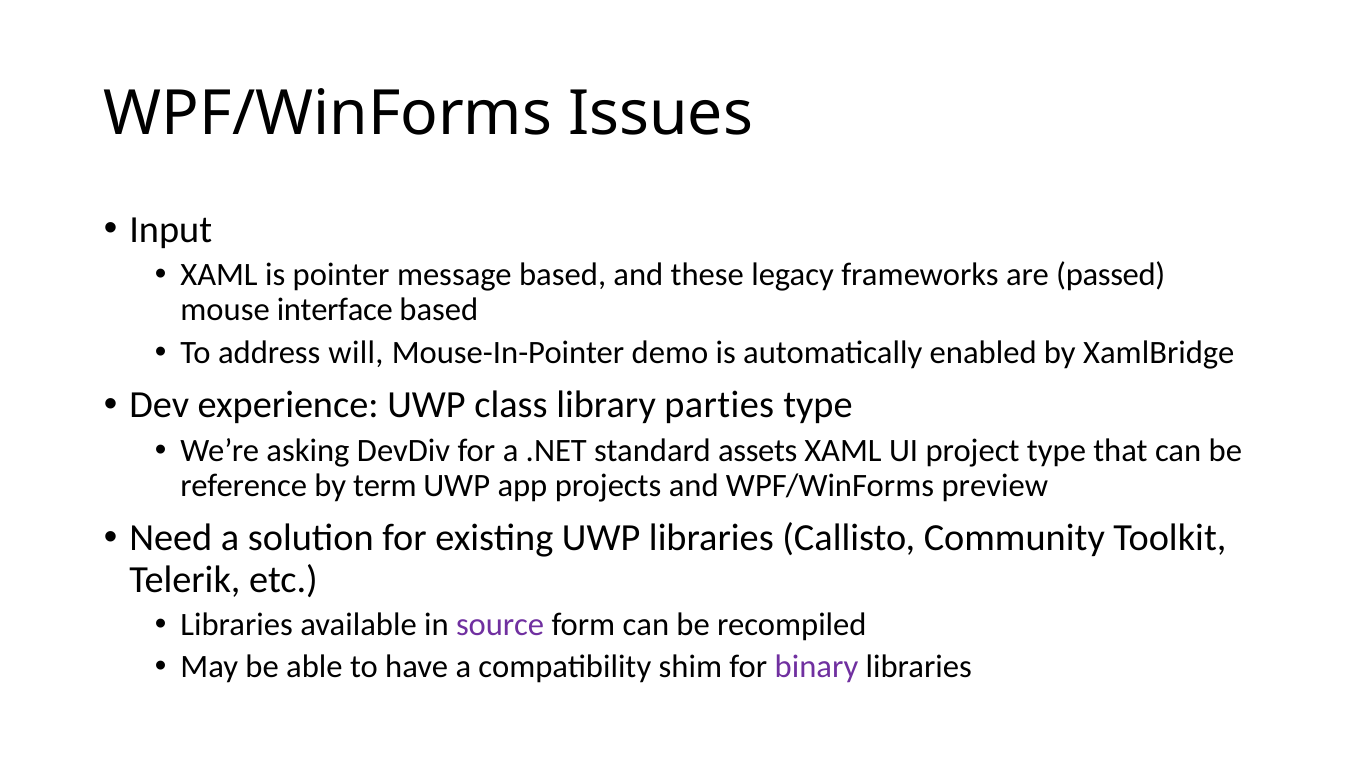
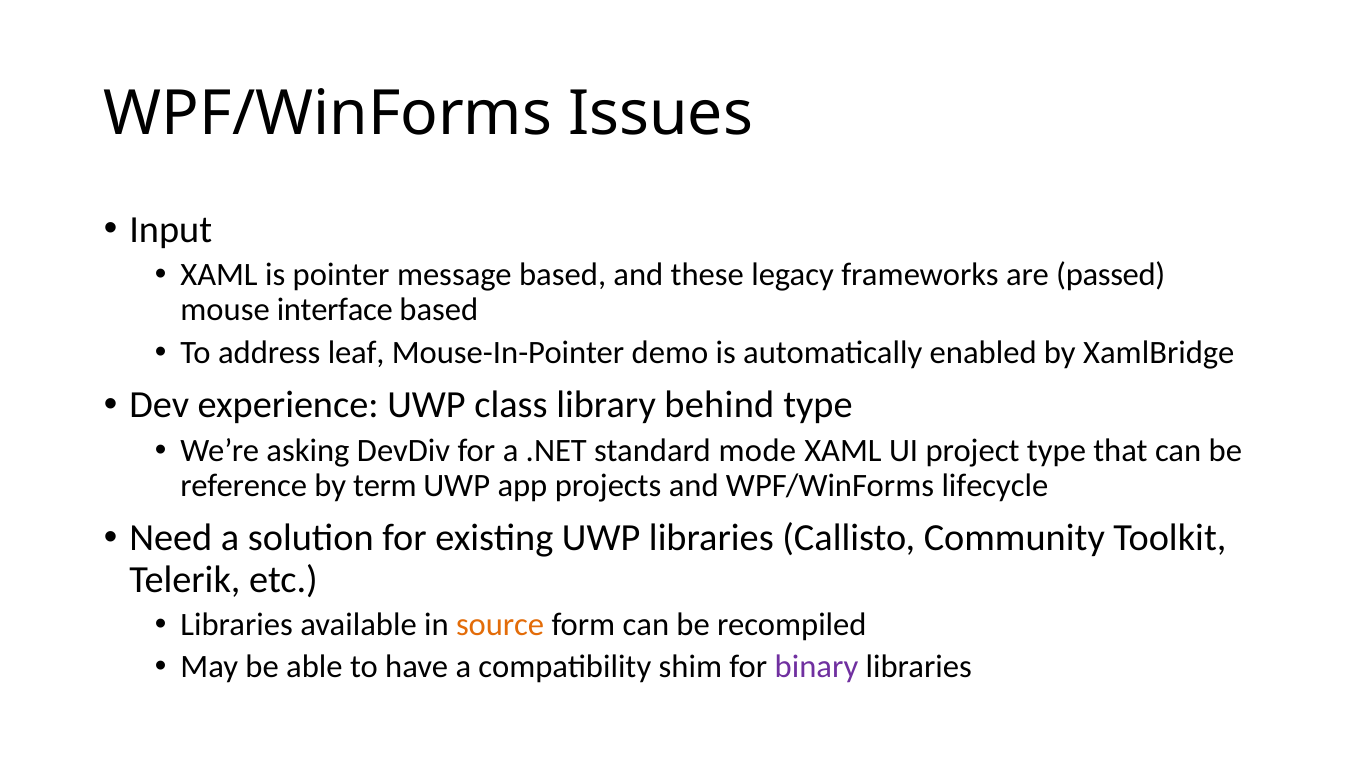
will: will -> leaf
parties: parties -> behind
assets: assets -> mode
preview: preview -> lifecycle
source colour: purple -> orange
